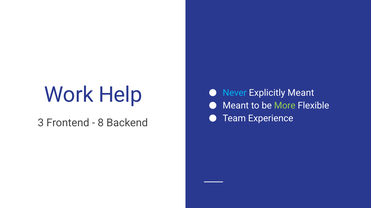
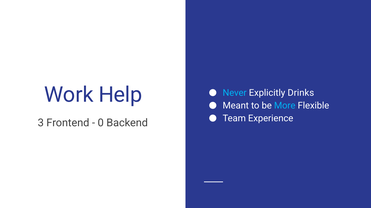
Explicitly Meant: Meant -> Drinks
More colour: light green -> light blue
8: 8 -> 0
